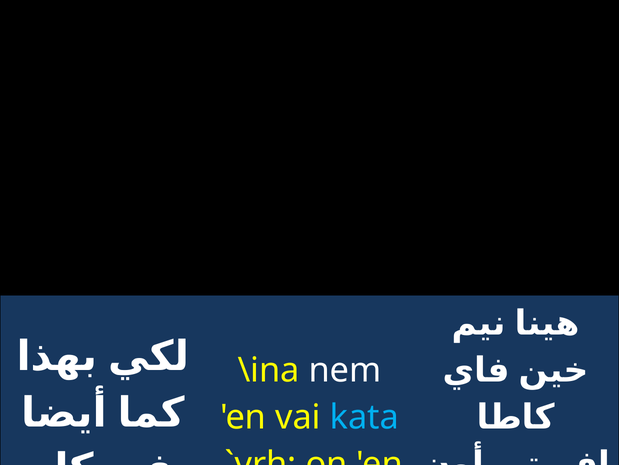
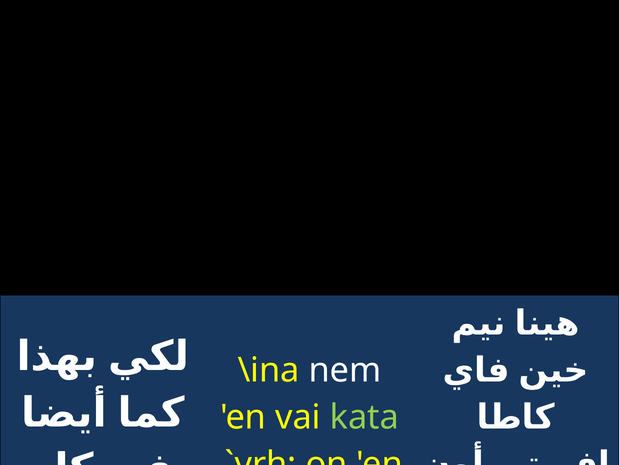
kata colour: light blue -> light green
